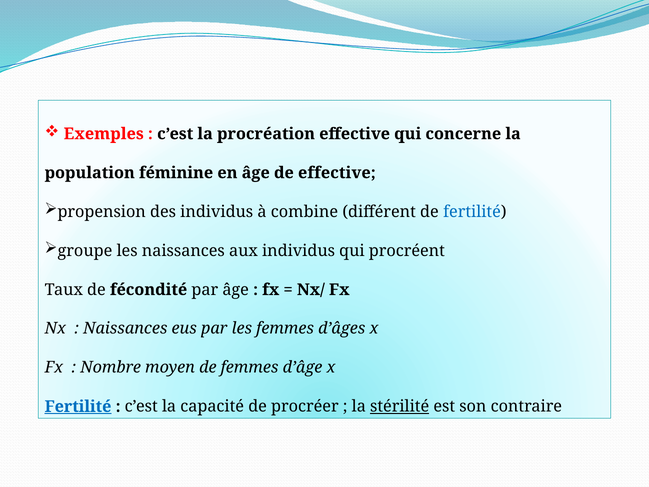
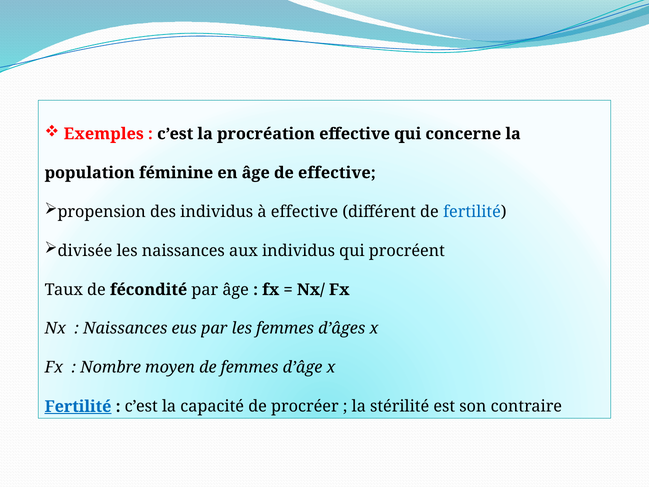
à combine: combine -> effective
groupe: groupe -> divisée
stérilité underline: present -> none
